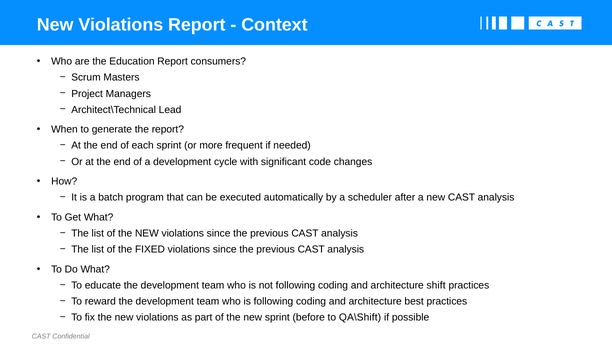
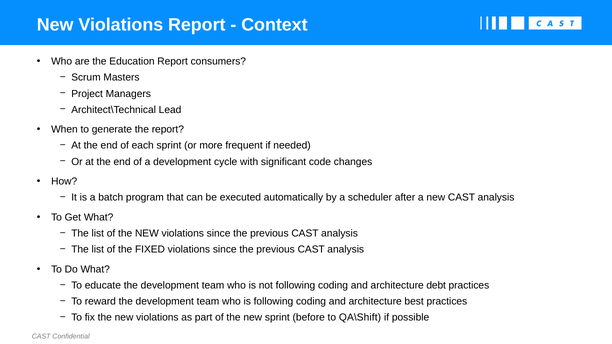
shift: shift -> debt
